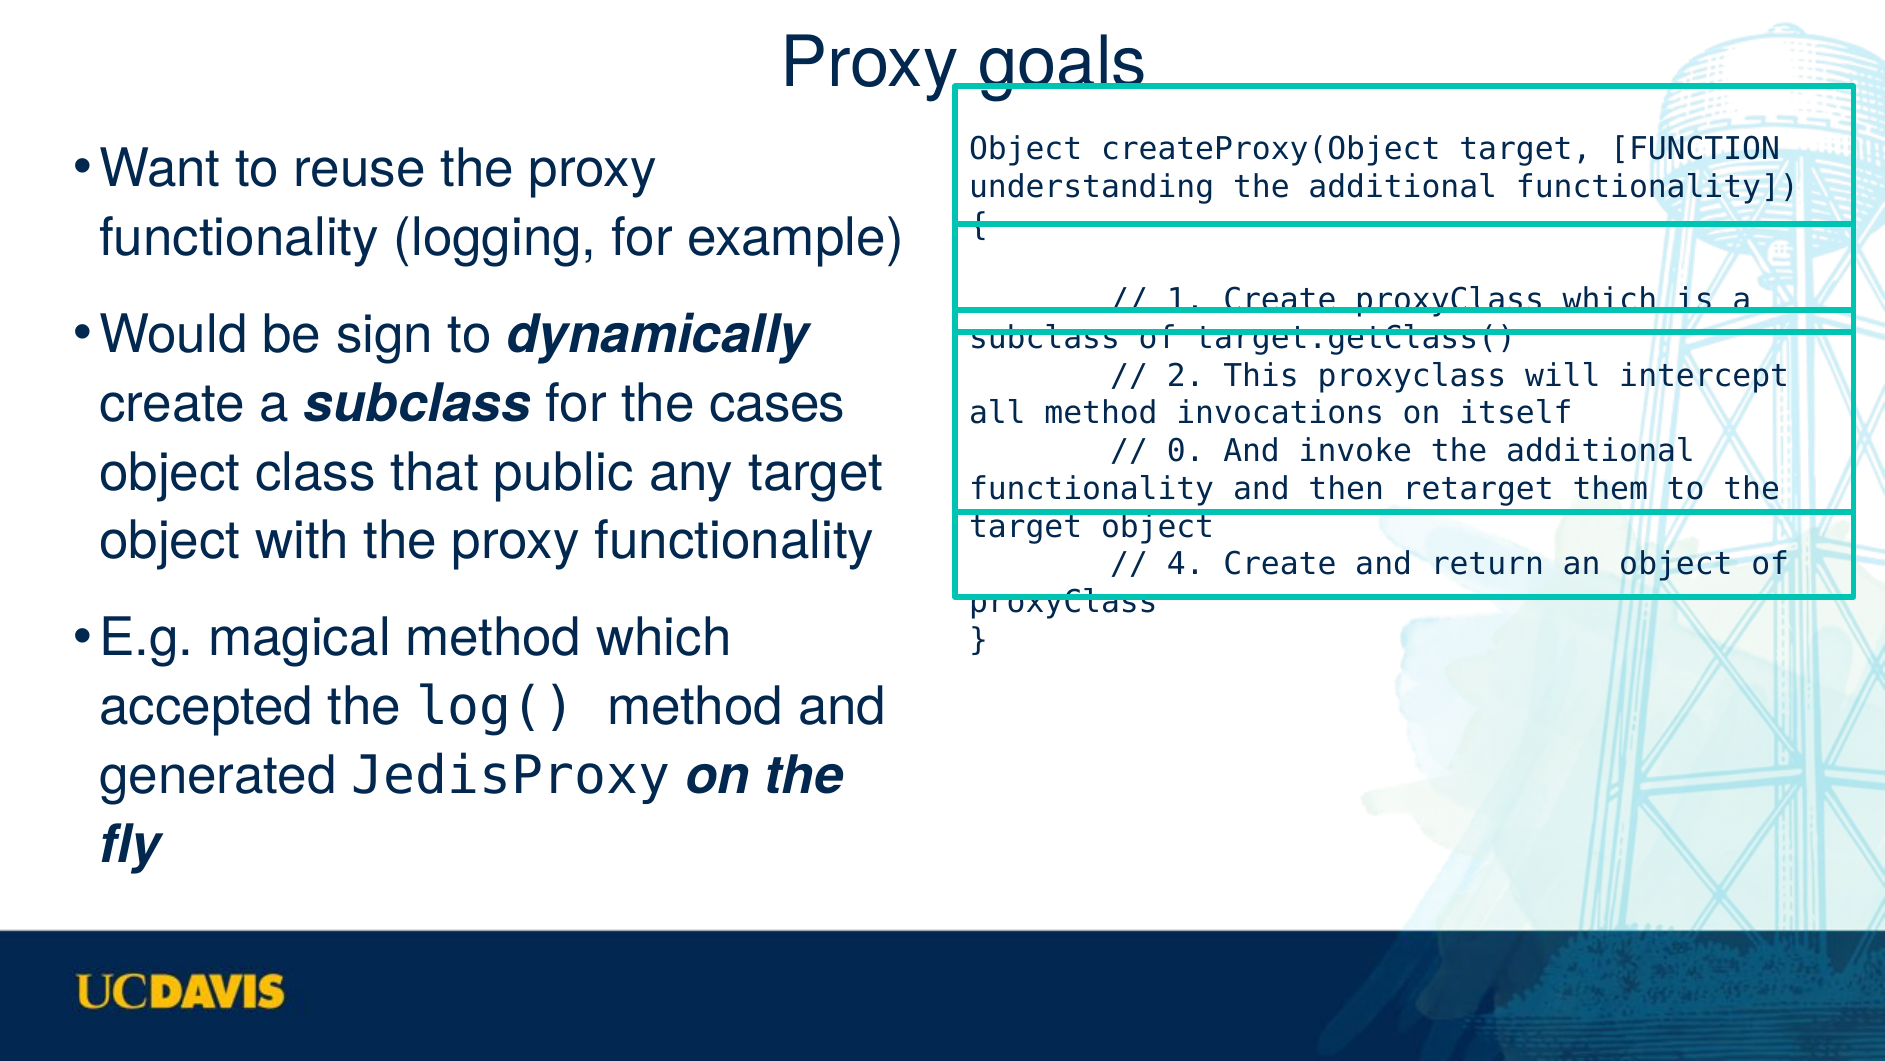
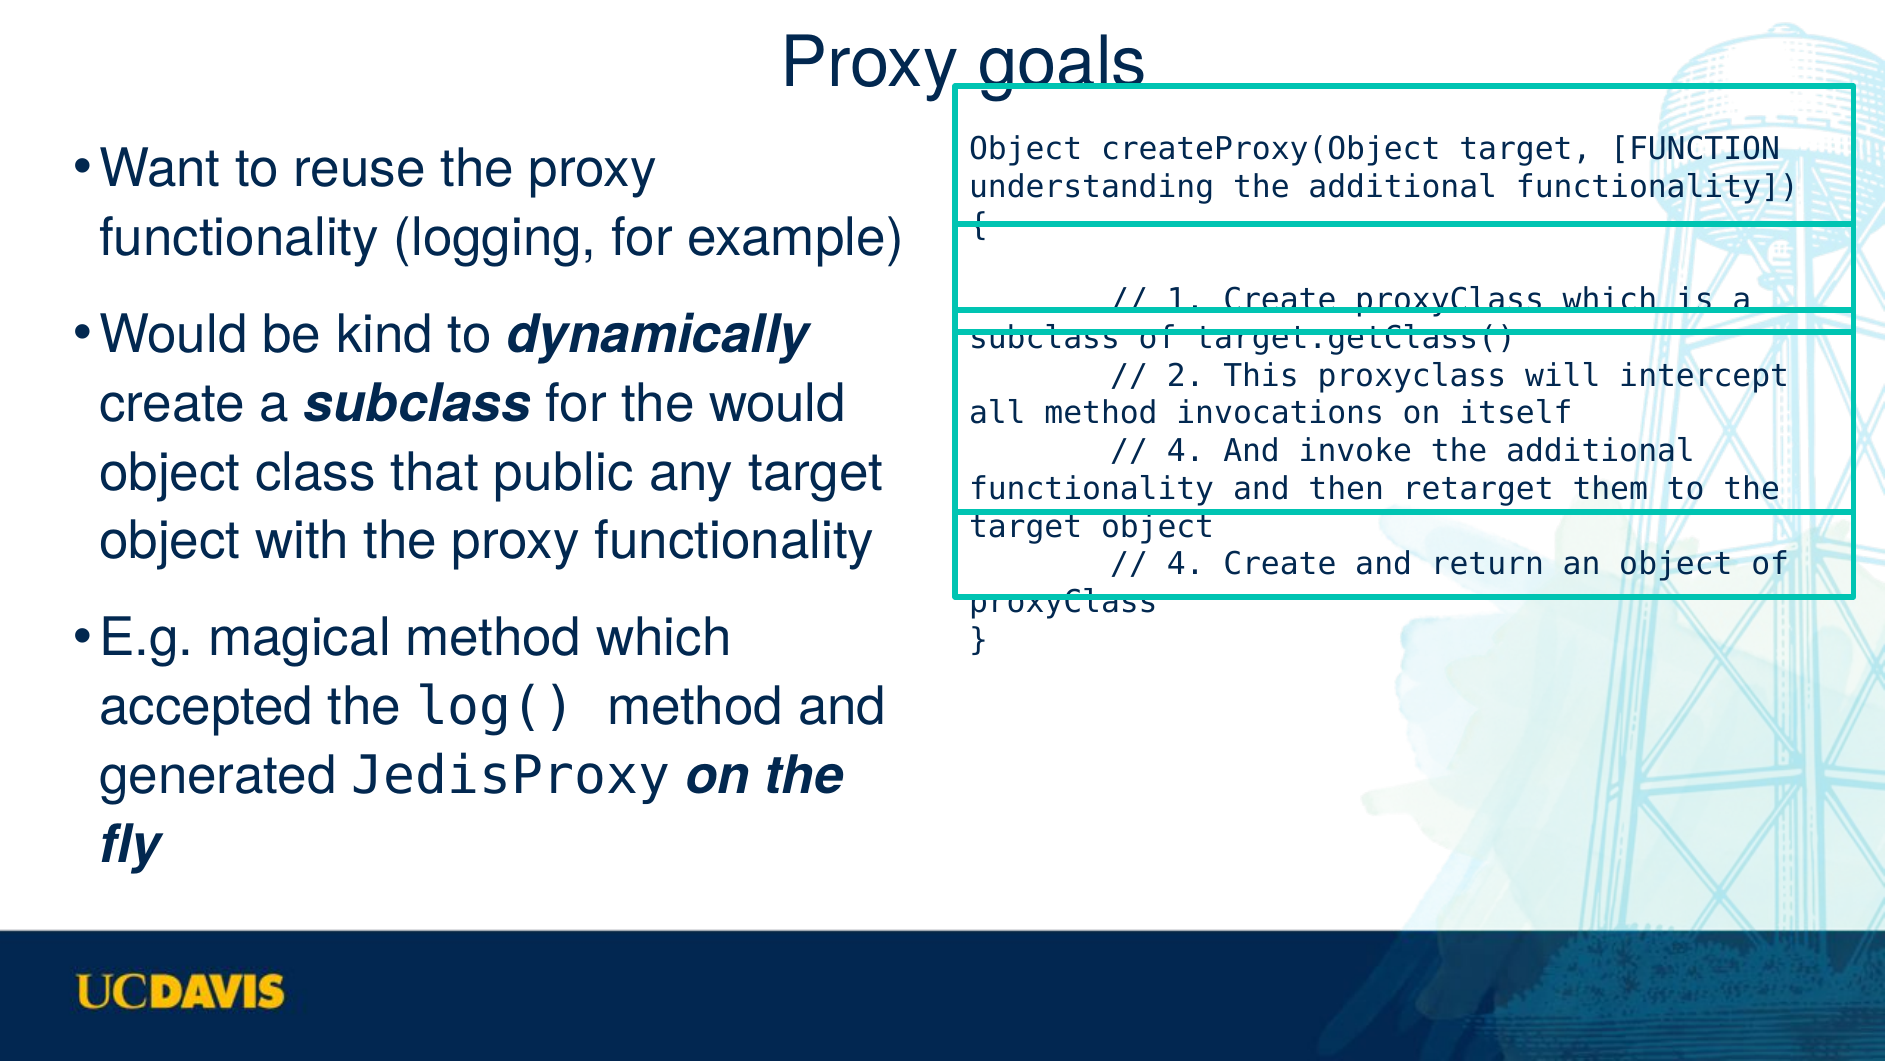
sign: sign -> kind
the cases: cases -> would
0 at (1186, 451): 0 -> 4
